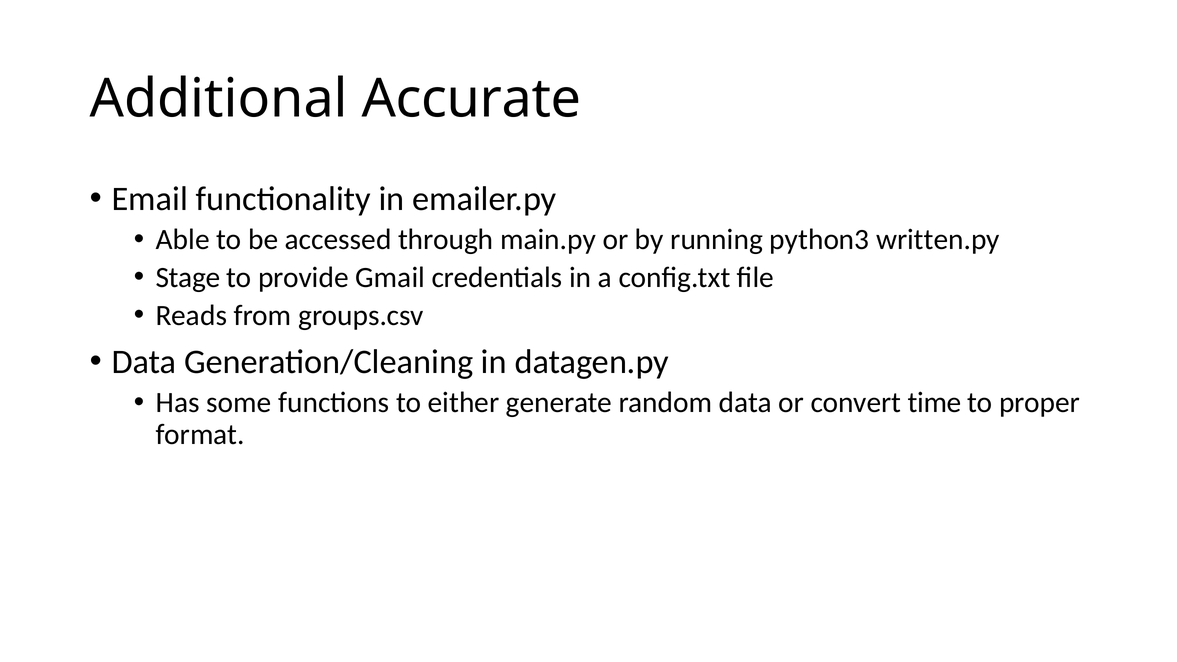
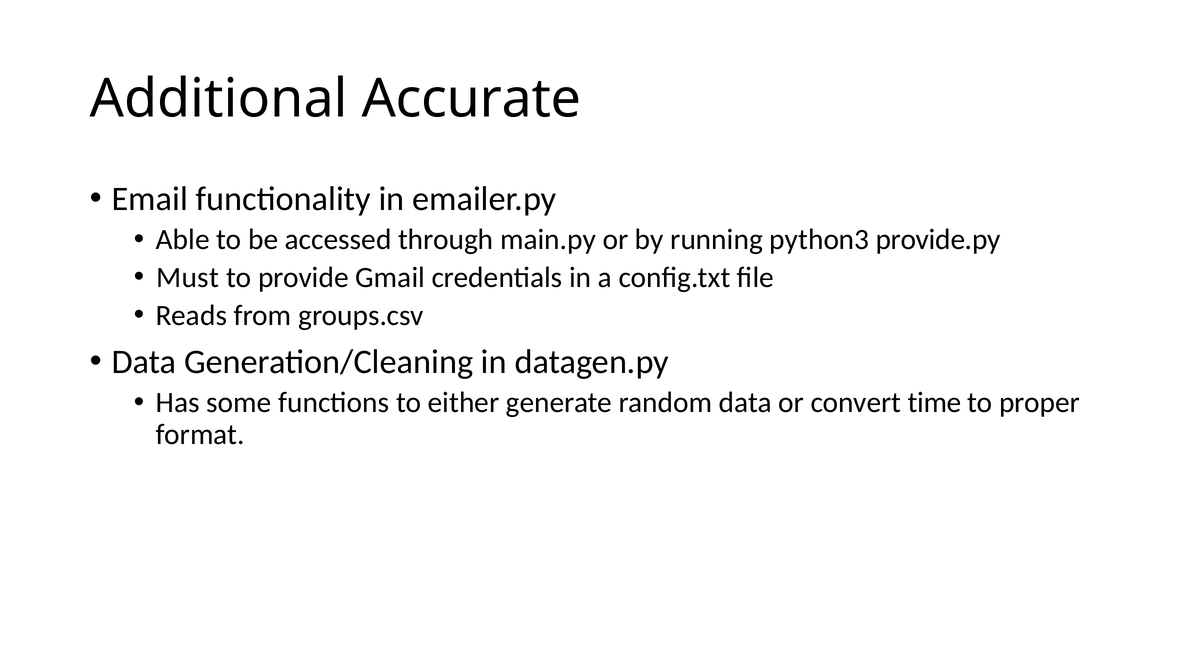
written.py: written.py -> provide.py
Stage: Stage -> Must
